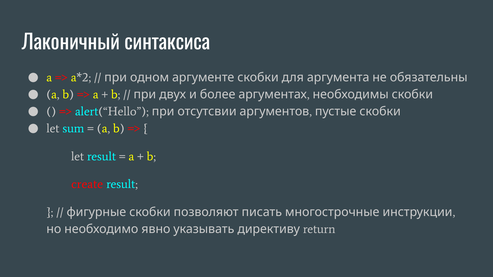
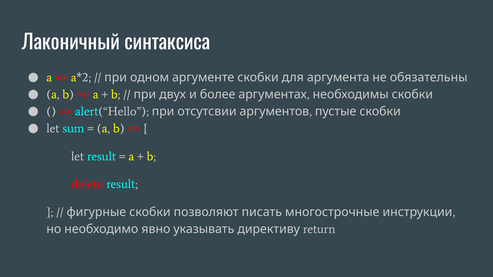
create: create -> delete
